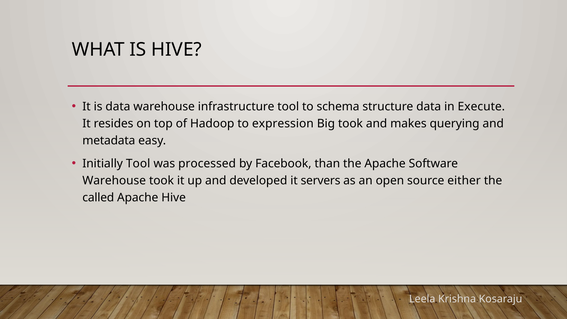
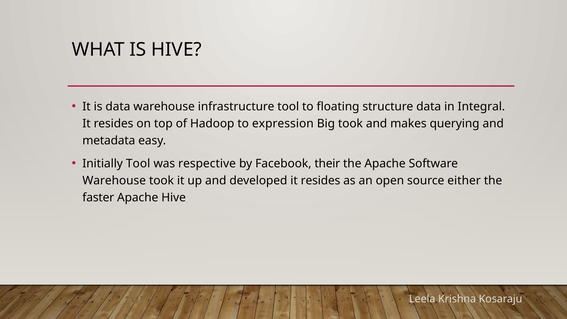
schema: schema -> floating
Execute: Execute -> Integral
processed: processed -> respective
than: than -> their
developed it servers: servers -> resides
called: called -> faster
